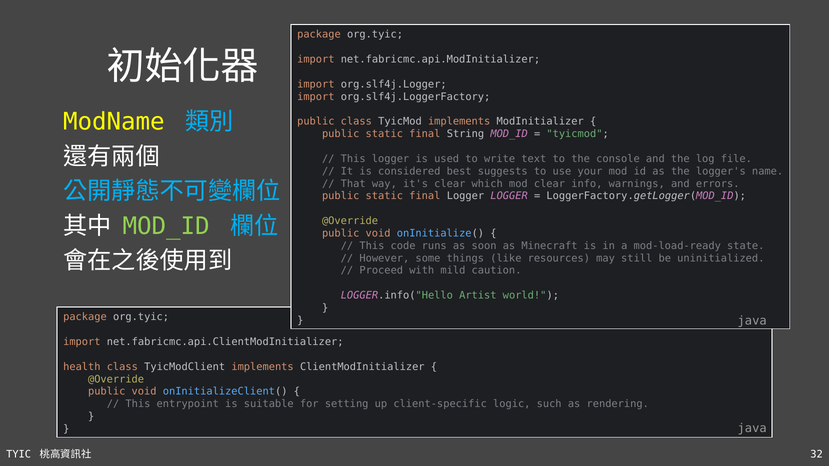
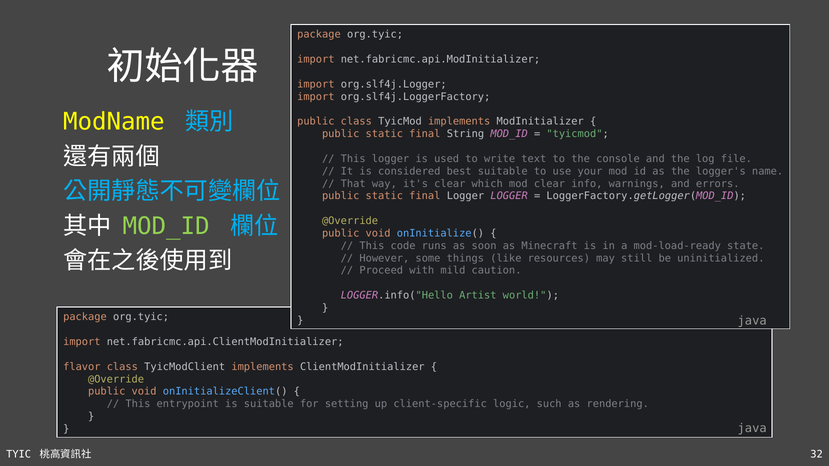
best suggests: suggests -> suitable
health: health -> flavor
